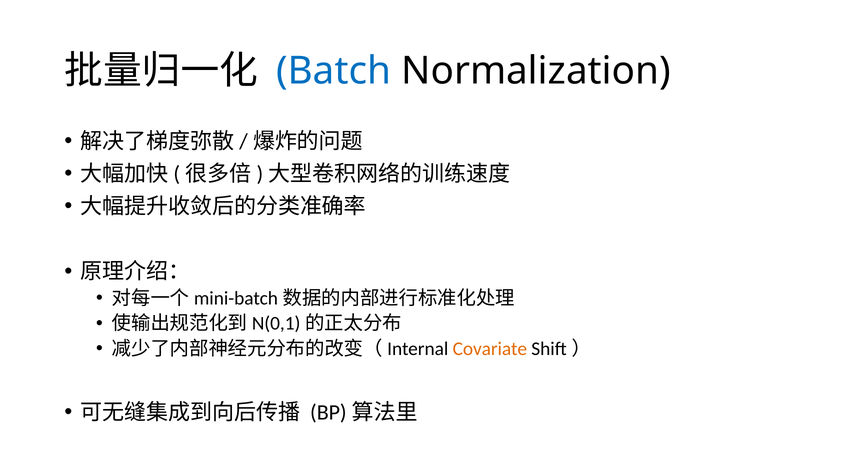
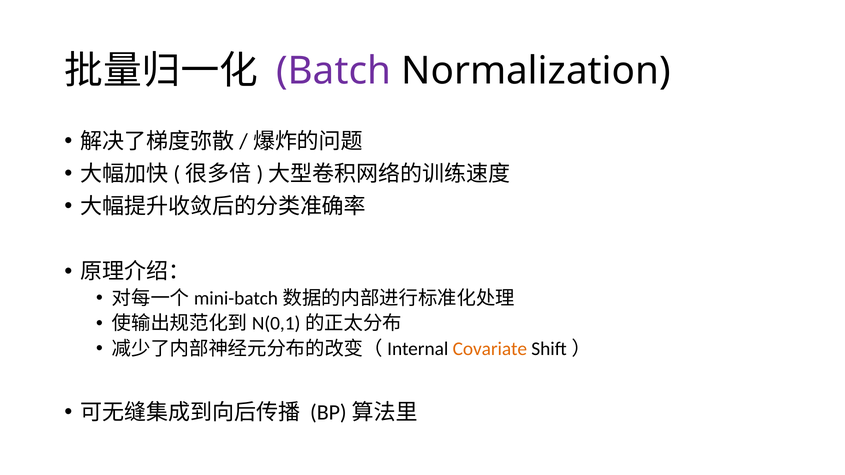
Batch colour: blue -> purple
